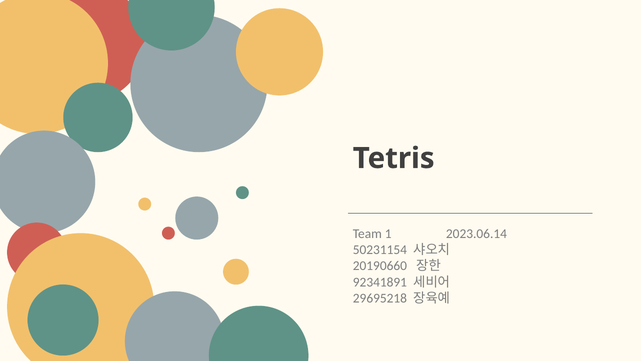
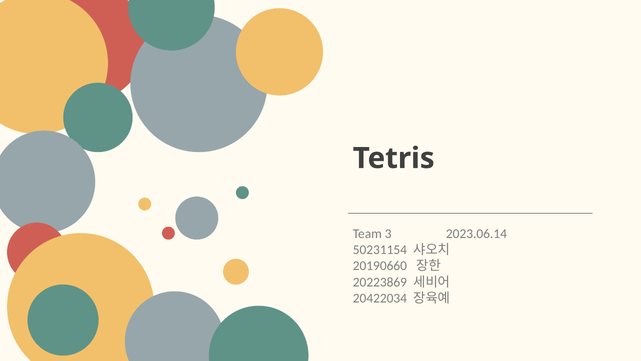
1: 1 -> 3
92341891: 92341891 -> 20223869
29695218: 29695218 -> 20422034
